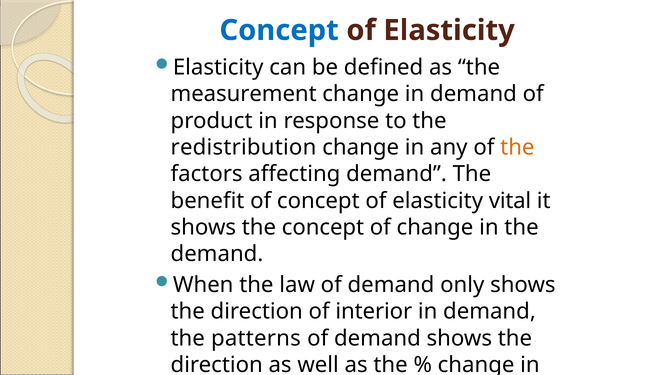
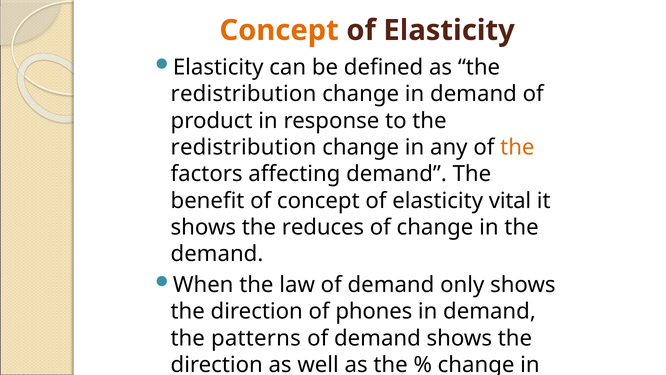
Concept at (279, 30) colour: blue -> orange
measurement at (244, 94): measurement -> redistribution
the concept: concept -> reduces
interior: interior -> phones
